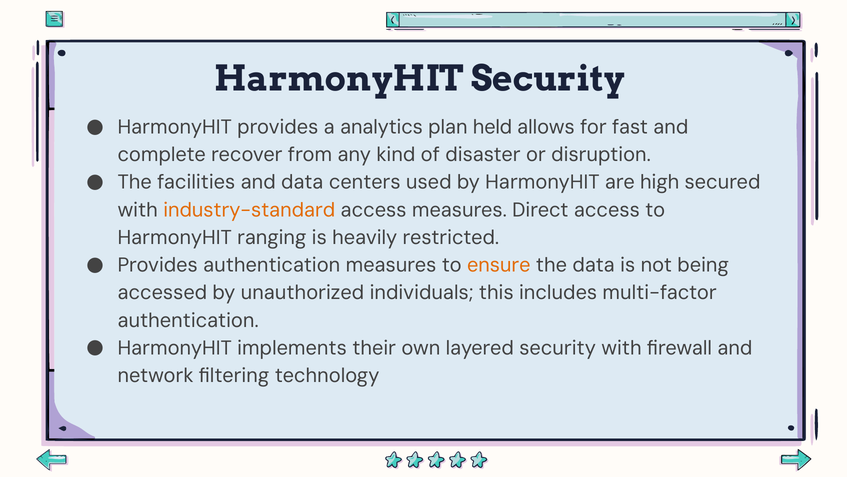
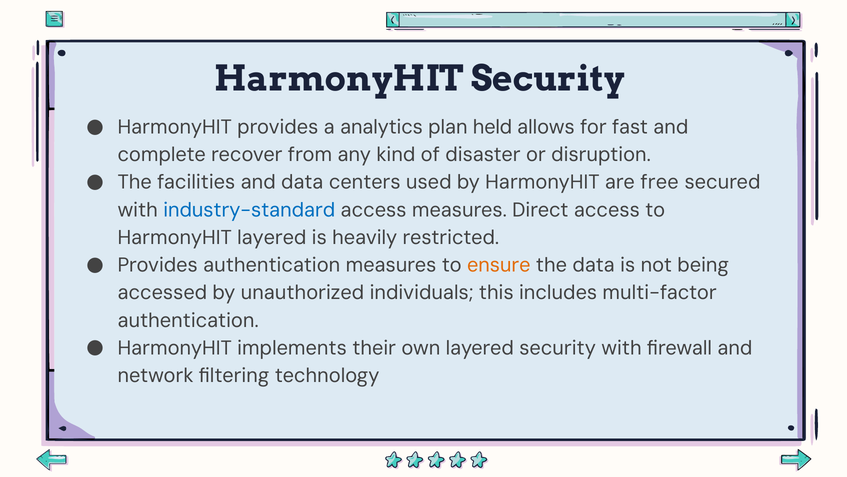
high: high -> free
industry-standard colour: orange -> blue
HarmonyHIT ranging: ranging -> layered
